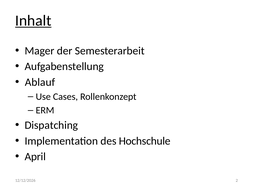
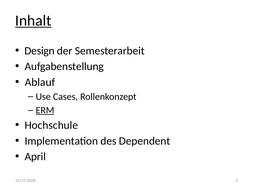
Mager: Mager -> Design
ERM underline: none -> present
Dispatching: Dispatching -> Hochschule
Hochschule: Hochschule -> Dependent
